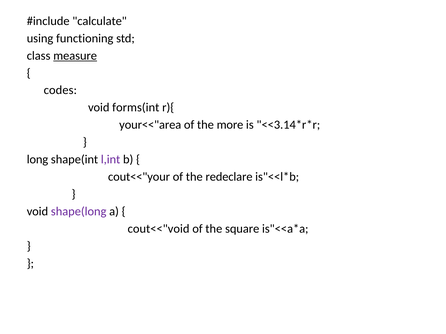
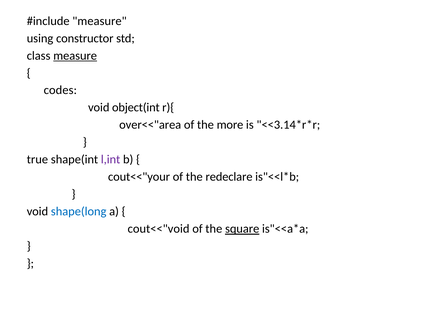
calculate at (100, 21): calculate -> measure
functioning: functioning -> constructor
forms(int: forms(int -> object(int
your<<"area: your<<"area -> over<<"area
long: long -> true
shape(long colour: purple -> blue
square underline: none -> present
